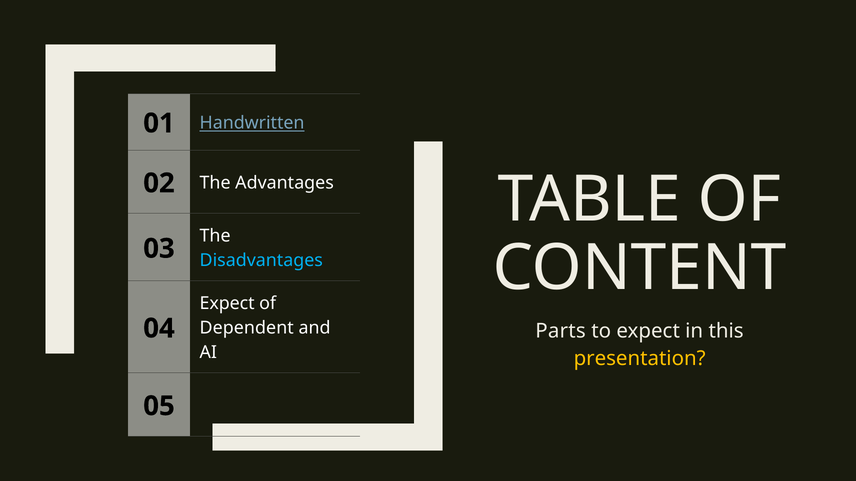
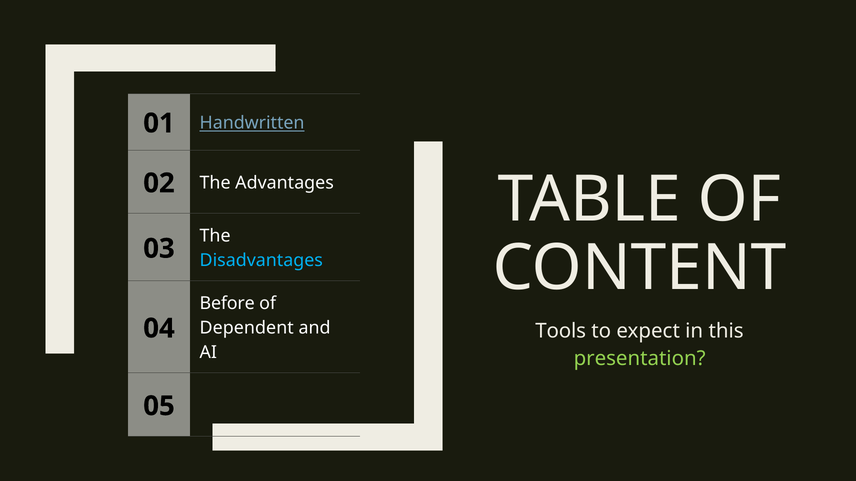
Expect at (227, 304): Expect -> Before
Parts: Parts -> Tools
presentation colour: yellow -> light green
